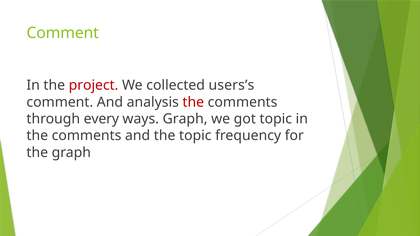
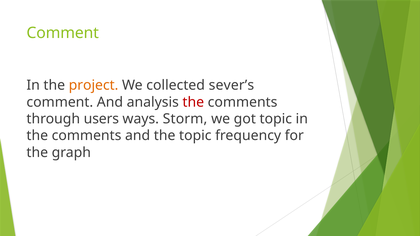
project colour: red -> orange
users’s: users’s -> sever’s
every: every -> users
ways Graph: Graph -> Storm
